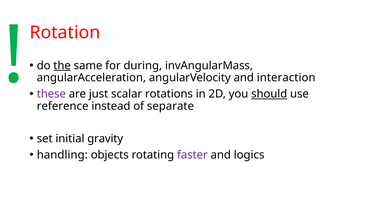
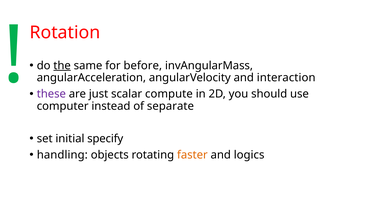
during: during -> before
rotations: rotations -> compute
should underline: present -> none
reference: reference -> computer
gravity: gravity -> specify
faster colour: purple -> orange
